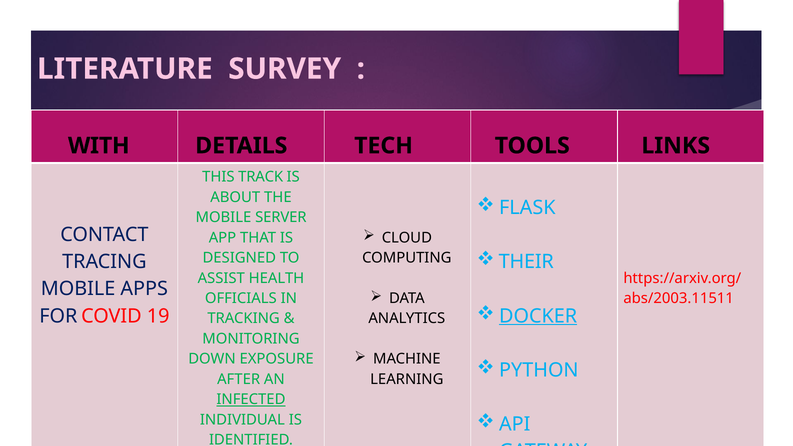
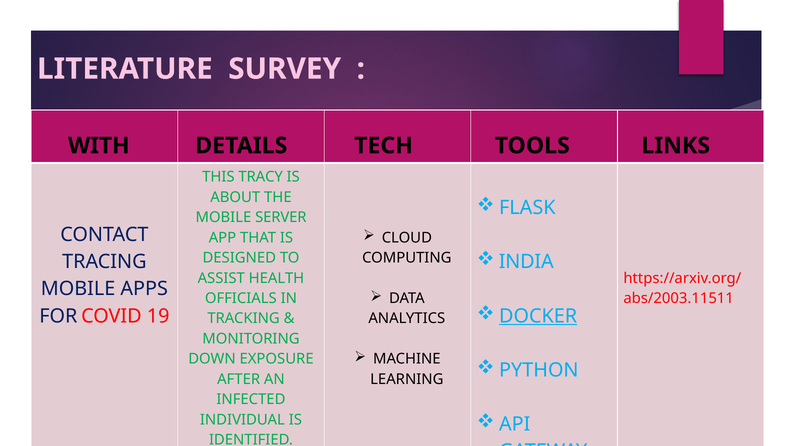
TRACK: TRACK -> TRACY
THEIR: THEIR -> INDIA
INFECTED underline: present -> none
